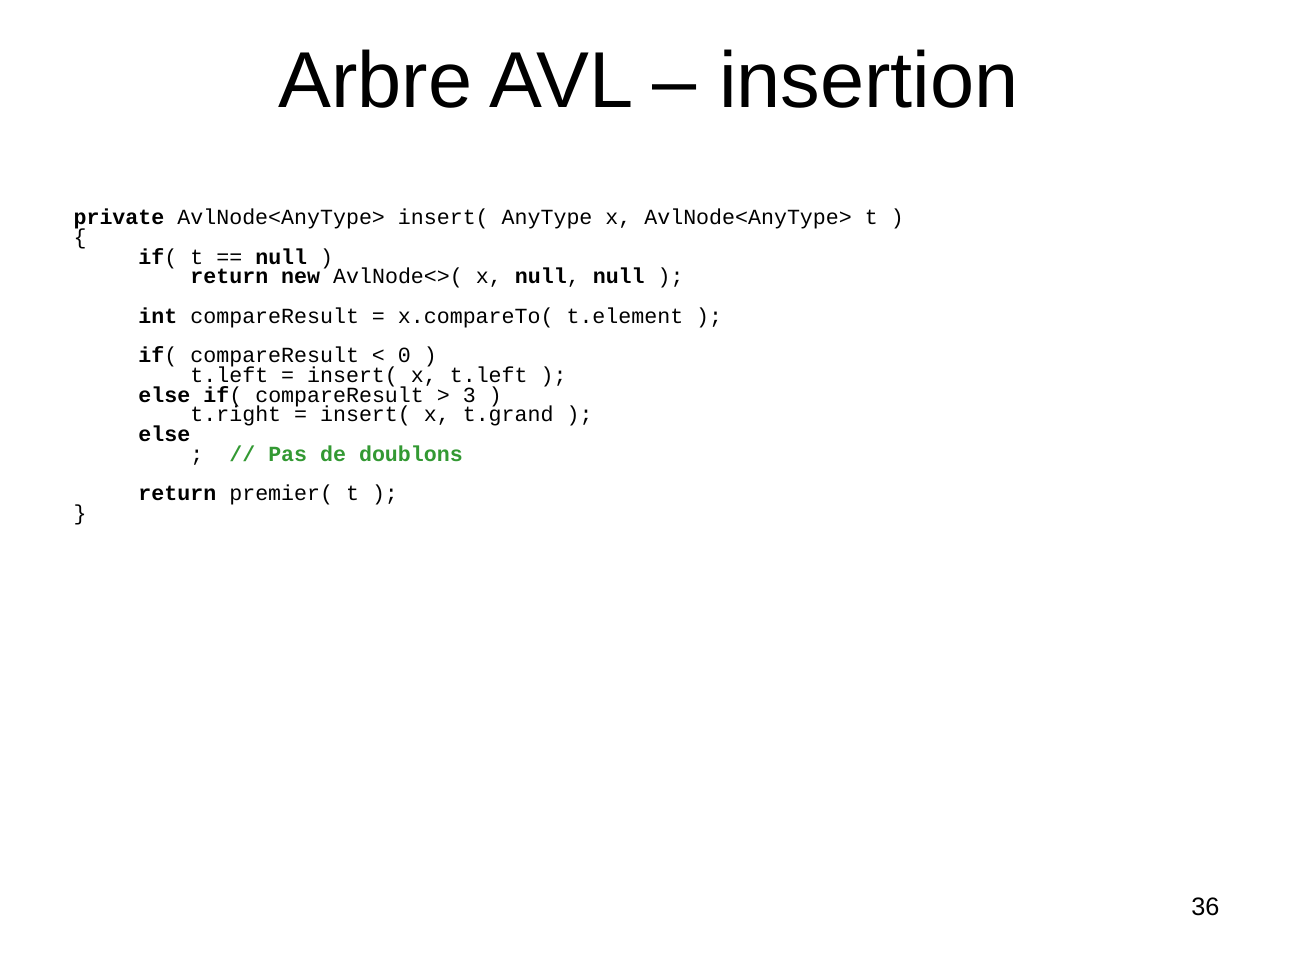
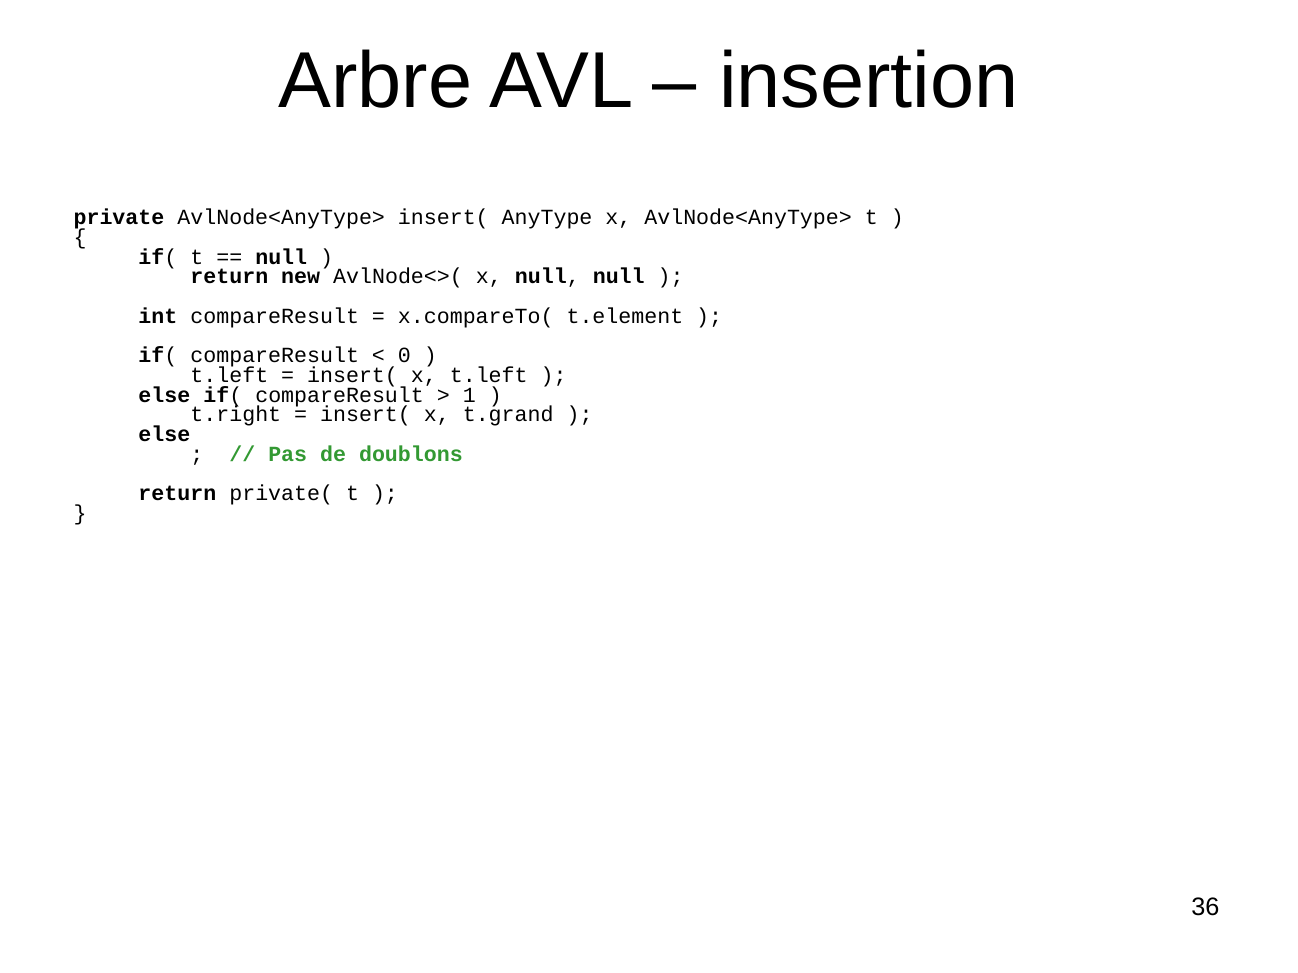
3: 3 -> 1
premier(: premier( -> private(
